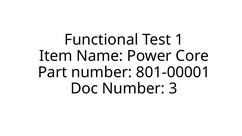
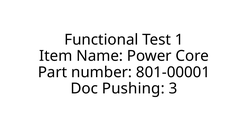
Doc Number: Number -> Pushing
